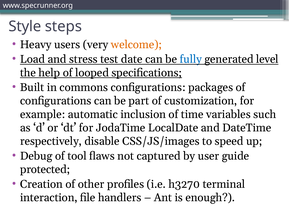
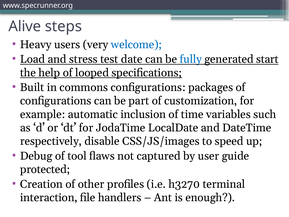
Style: Style -> Alive
welcome colour: orange -> blue
level: level -> start
